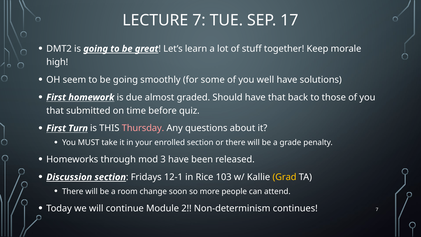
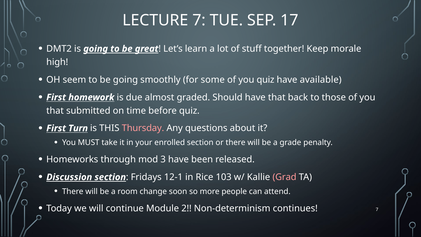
you well: well -> quiz
solutions: solutions -> available
Grad colour: yellow -> pink
